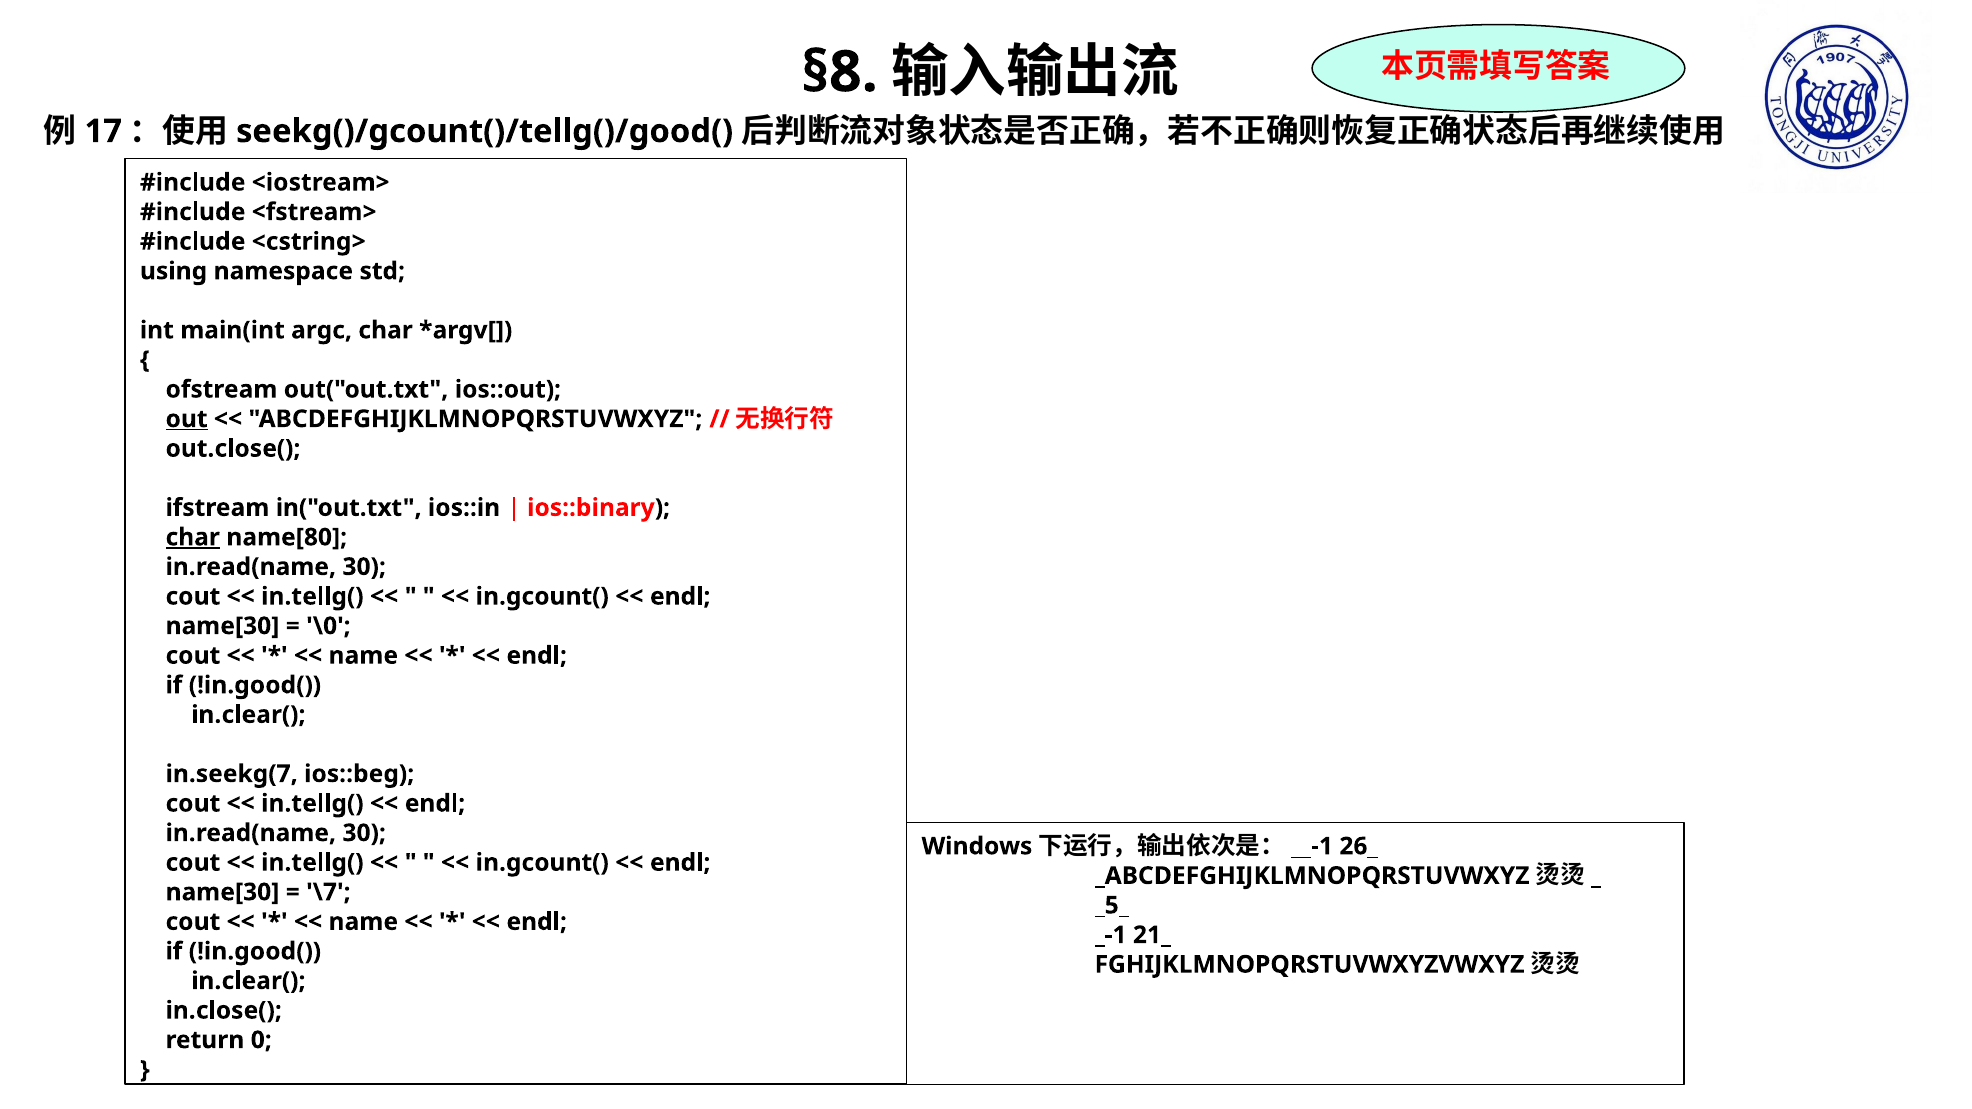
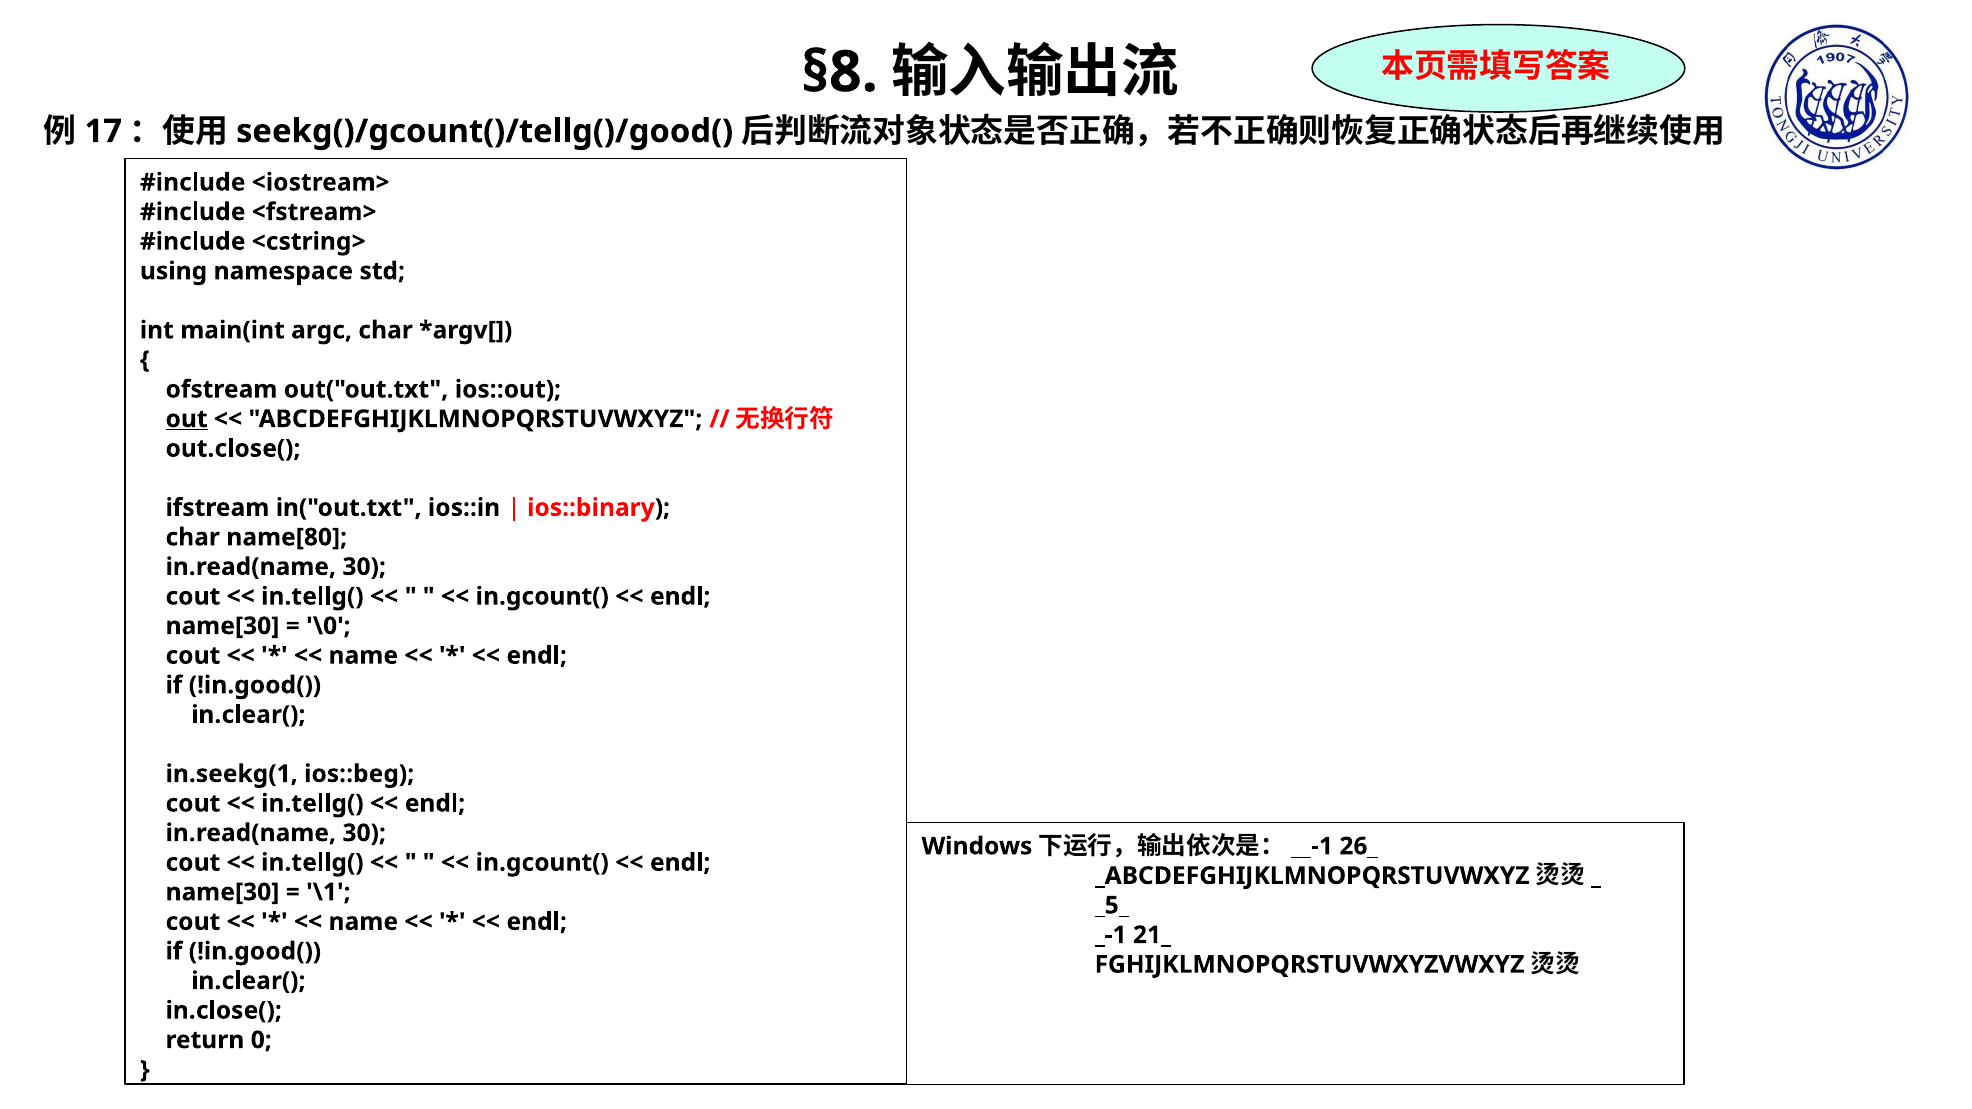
char at (193, 537) underline: present -> none
in.seekg(7: in.seekg(7 -> in.seekg(1
\7: \7 -> \1
